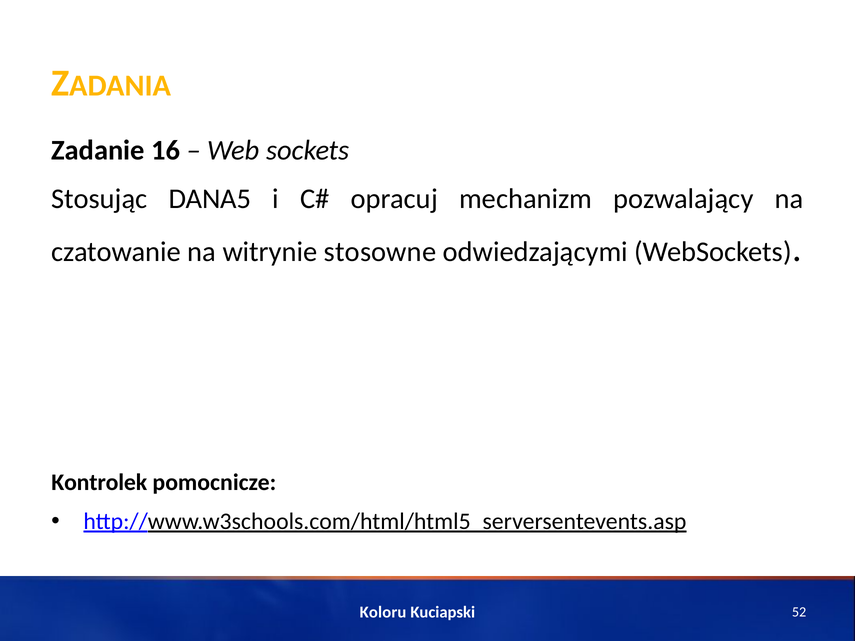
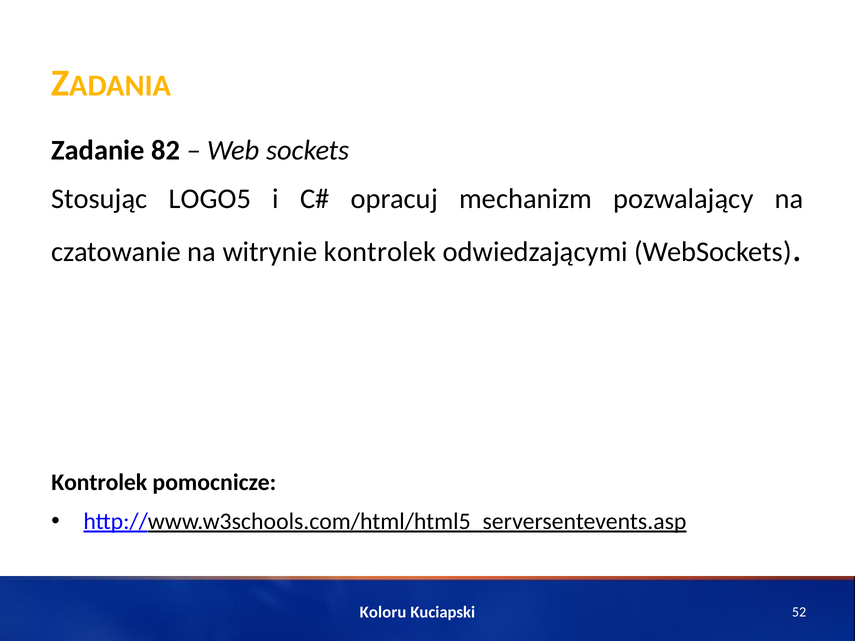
16: 16 -> 82
DANA5: DANA5 -> LOGO5
witrynie stosowne: stosowne -> kontrolek
